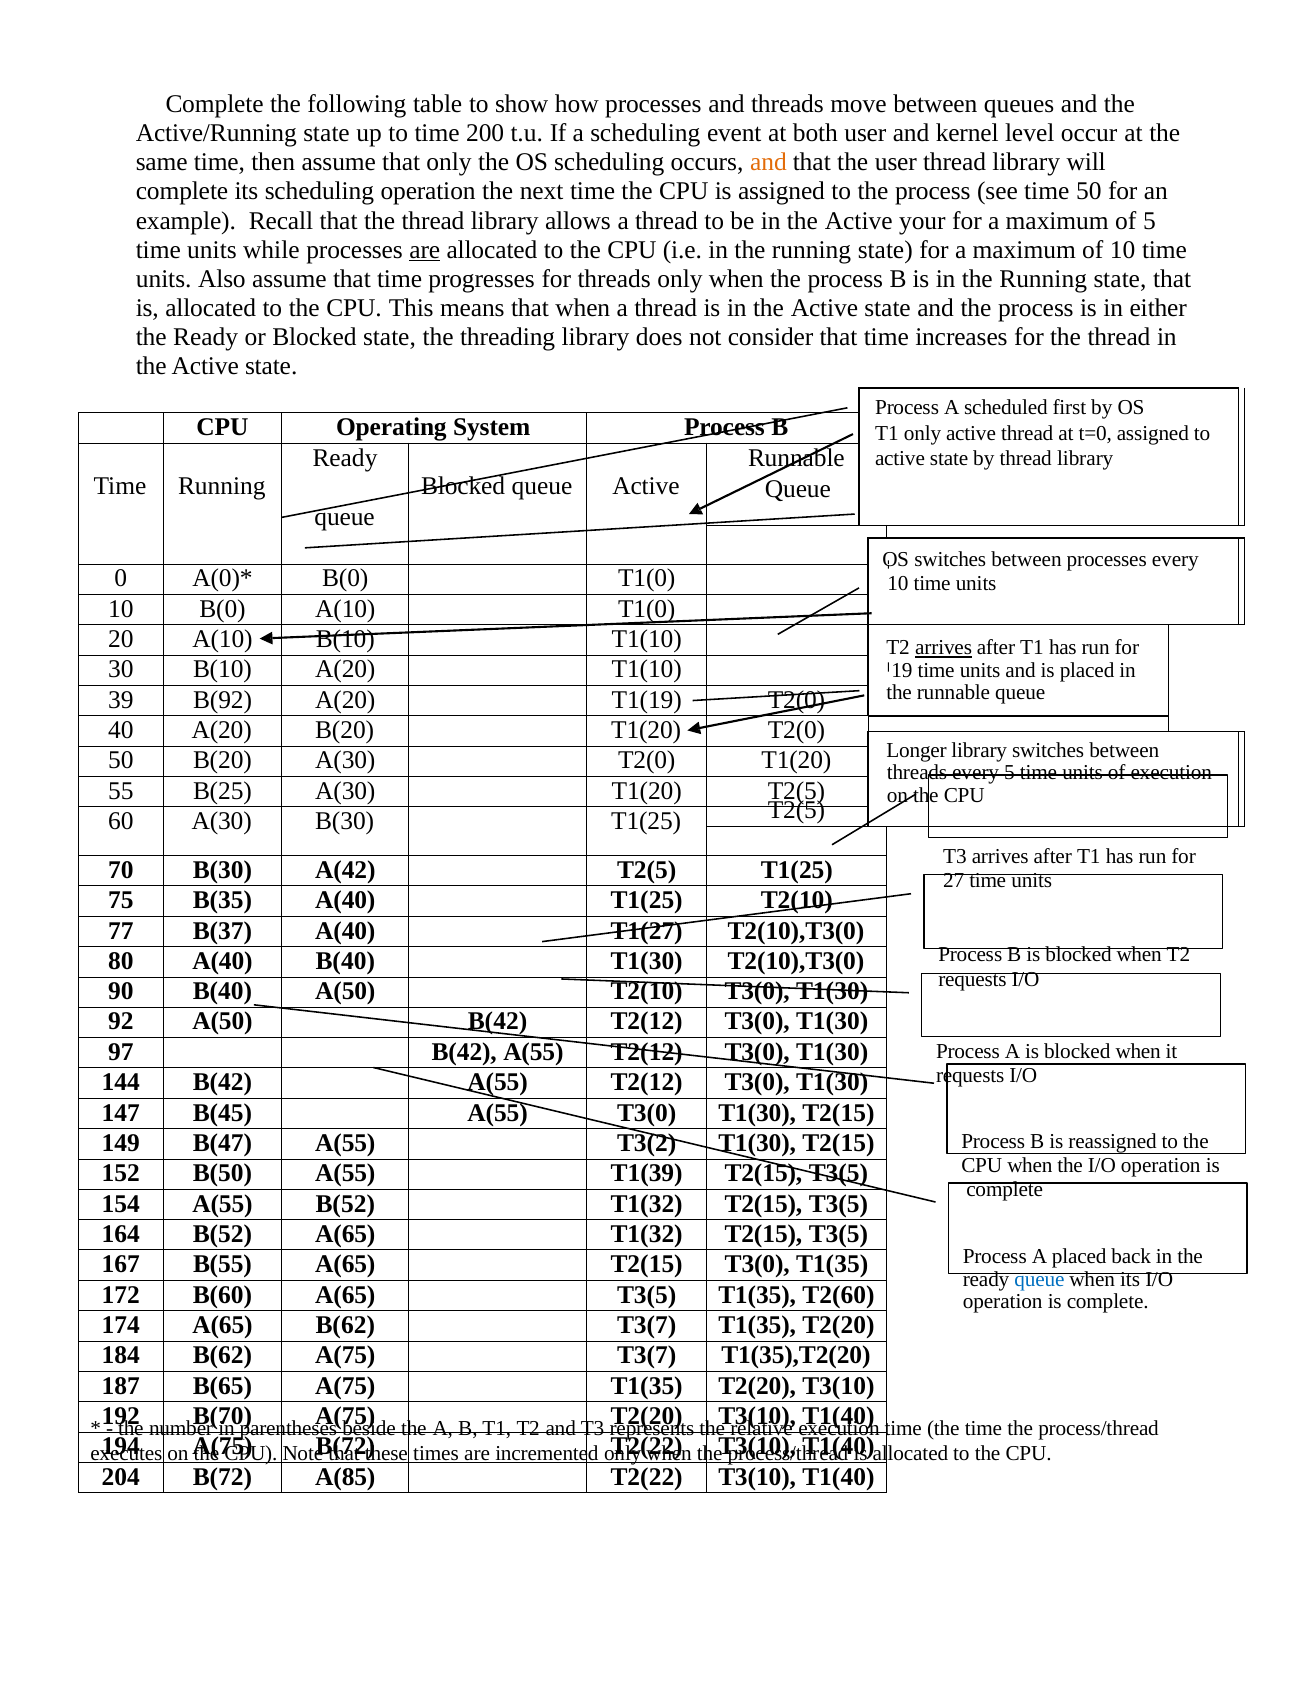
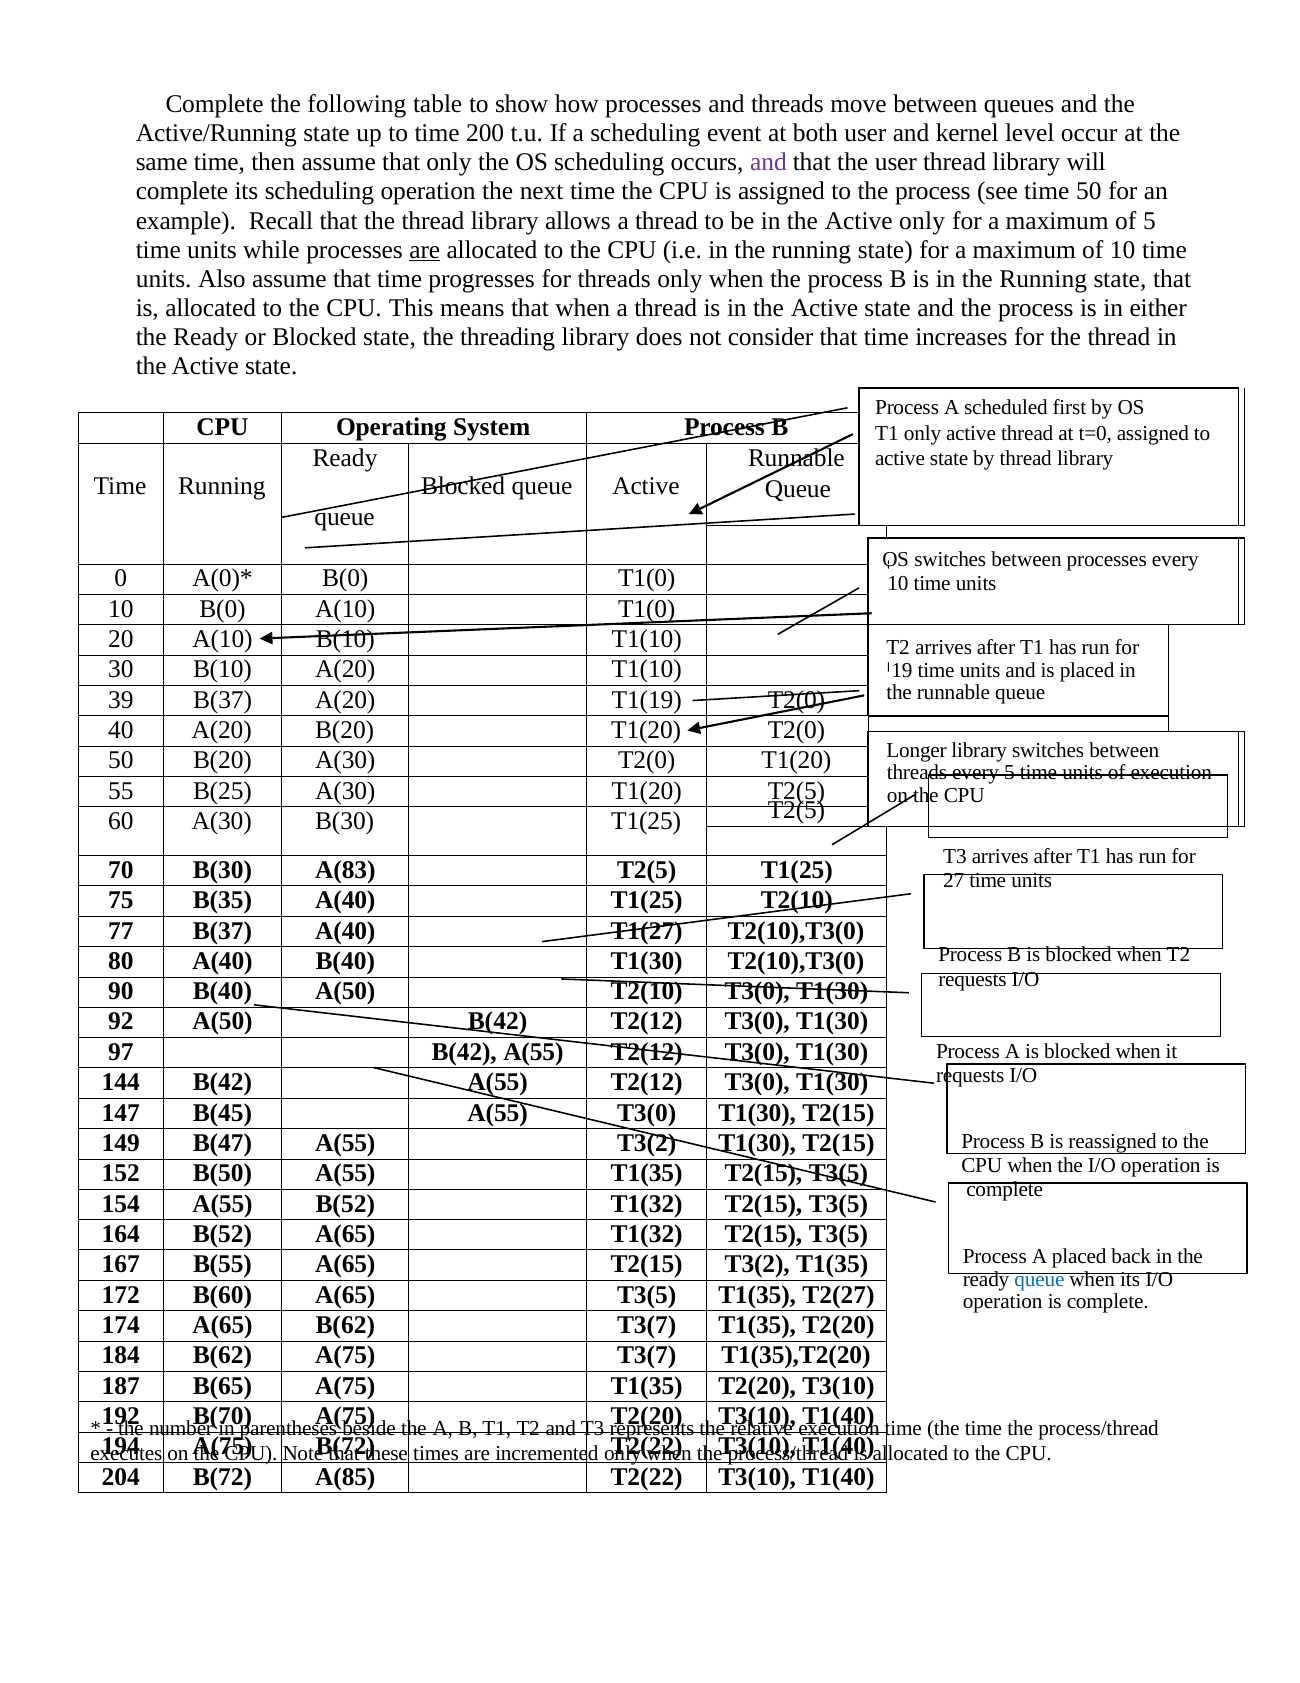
and at (768, 162) colour: orange -> purple
Active your: your -> only
arrives at (944, 648) underline: present -> none
39 B(92: B(92 -> B(37
A(42: A(42 -> A(83
A(55 T1(39: T1(39 -> T1(35
T2(15 T3(0: T3(0 -> T3(2
T2(60: T2(60 -> T2(27
